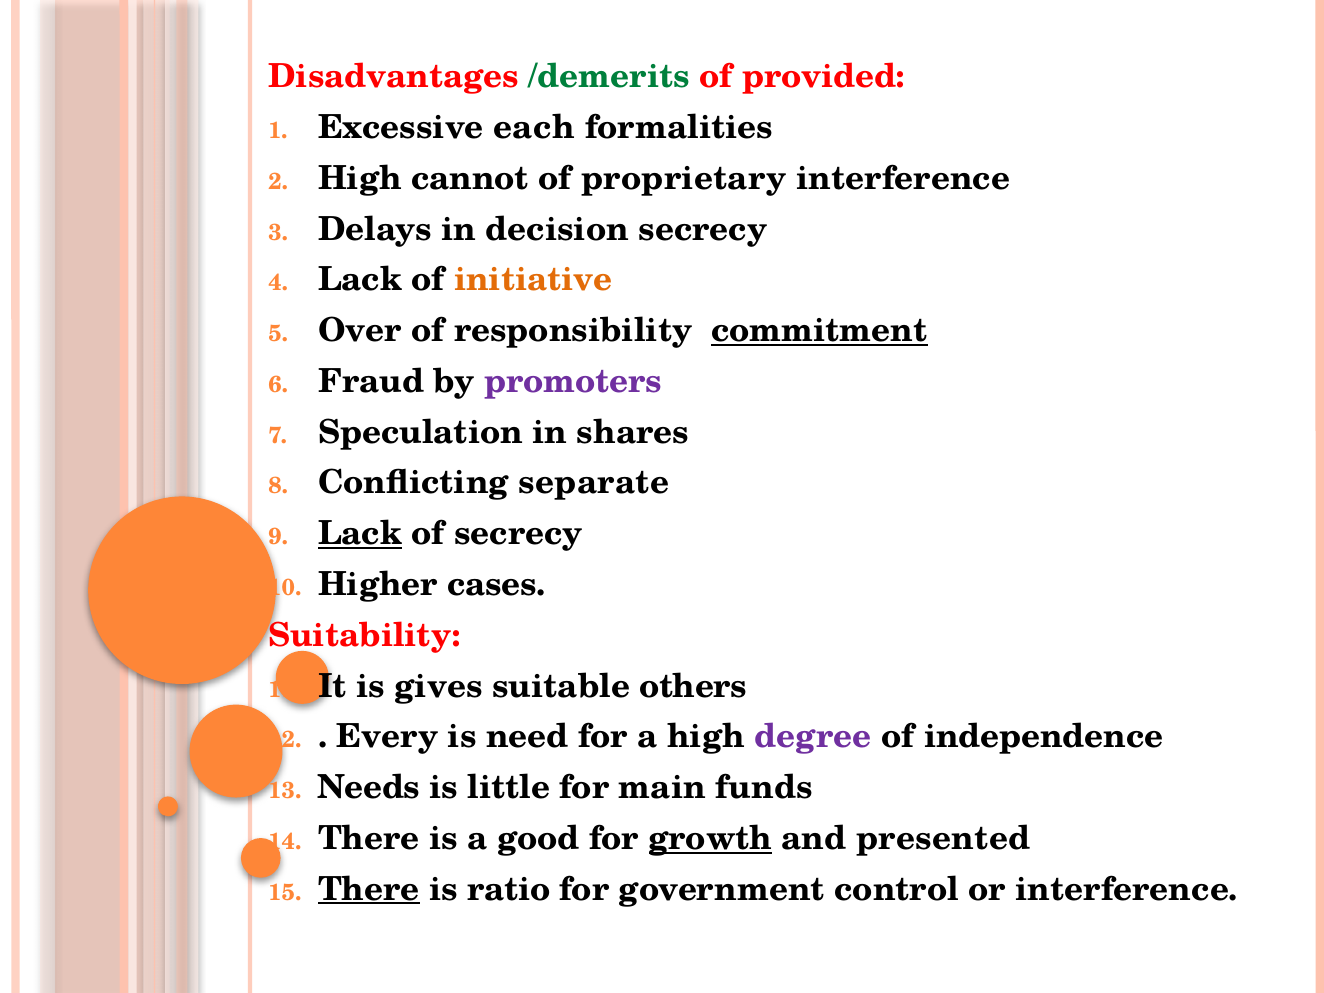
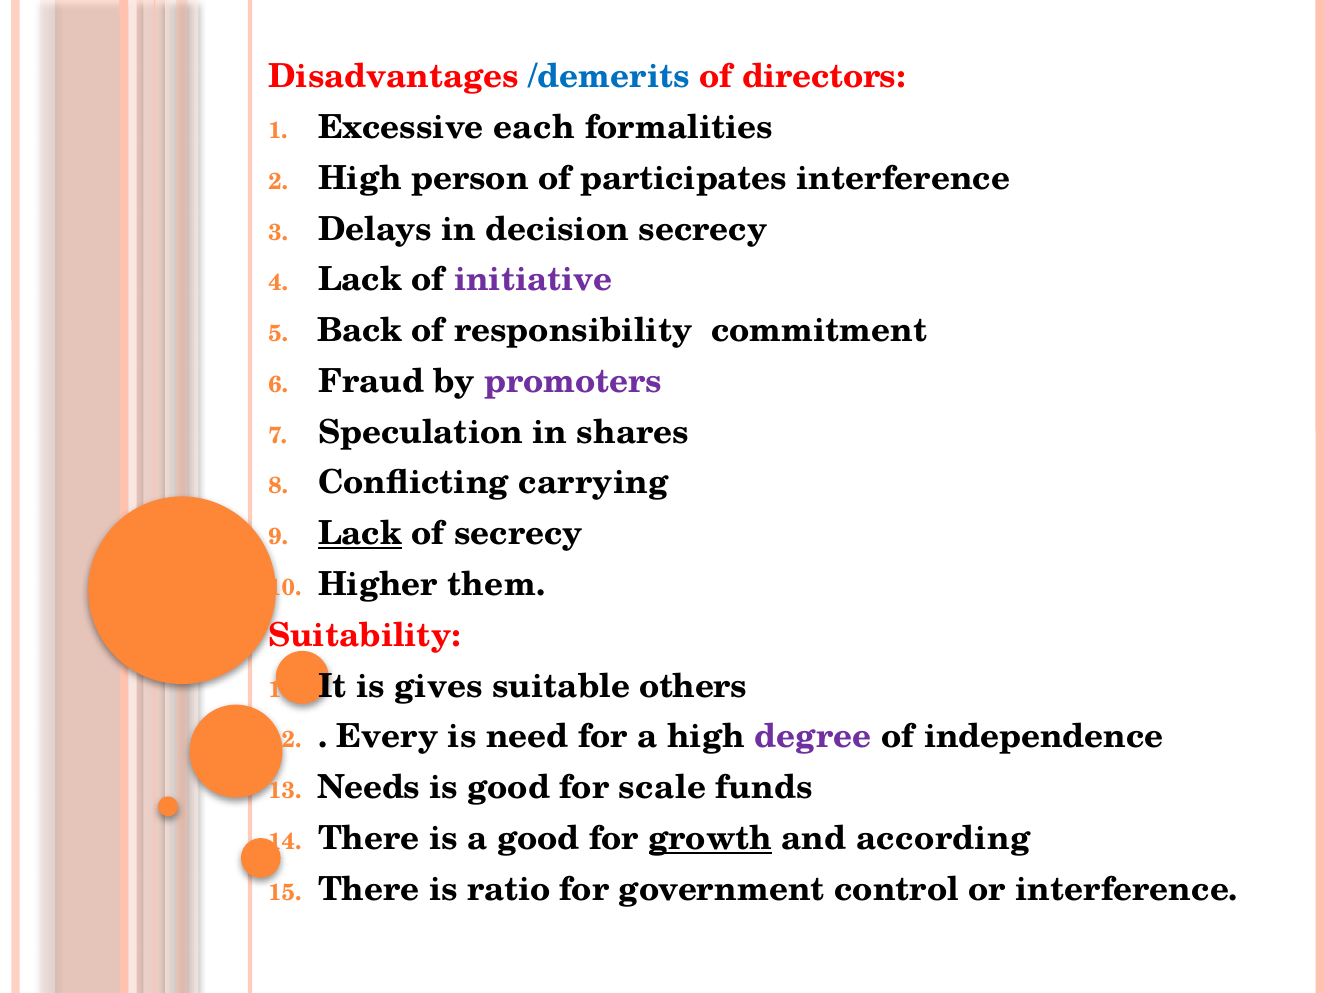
/demerits colour: green -> blue
provided: provided -> directors
cannot: cannot -> person
proprietary: proprietary -> participates
initiative colour: orange -> purple
Over: Over -> Back
commitment underline: present -> none
separate: separate -> carrying
cases: cases -> them
is little: little -> good
main: main -> scale
presented: presented -> according
There at (369, 889) underline: present -> none
